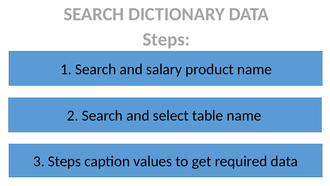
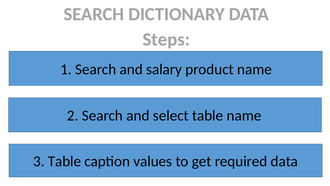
3 Steps: Steps -> Table
